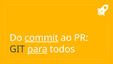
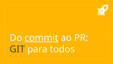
para underline: present -> none
